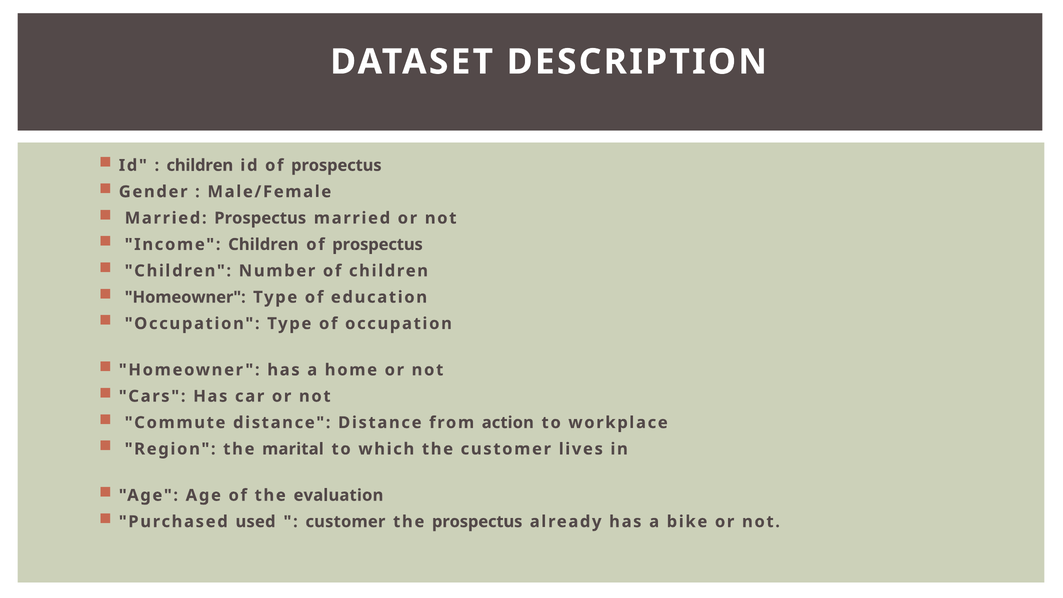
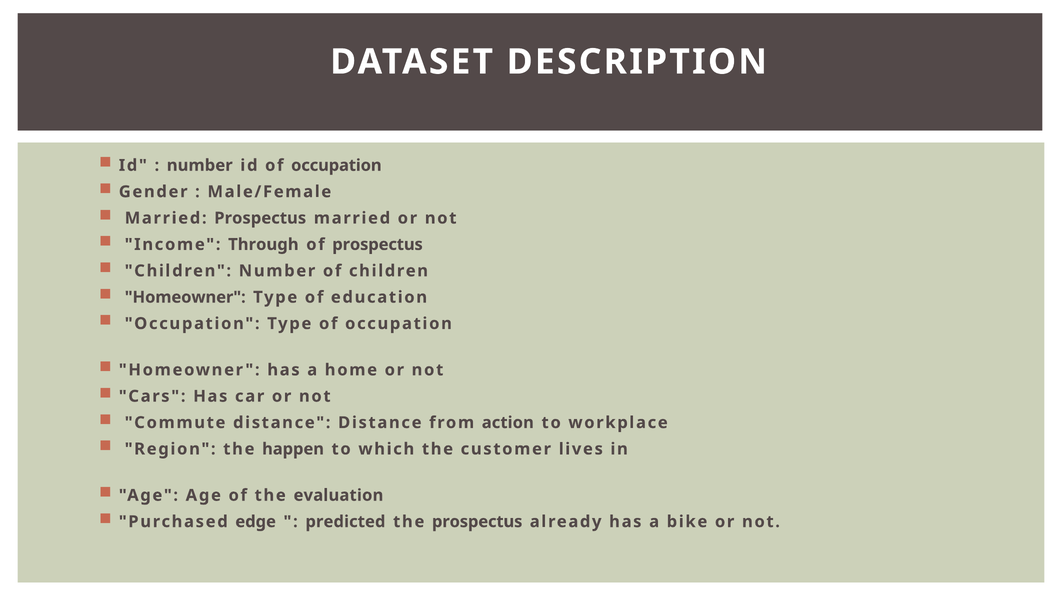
children at (200, 165): children -> number
id of prospectus: prospectus -> occupation
Income Children: Children -> Through
marital: marital -> happen
used: used -> edge
customer at (345, 522): customer -> predicted
